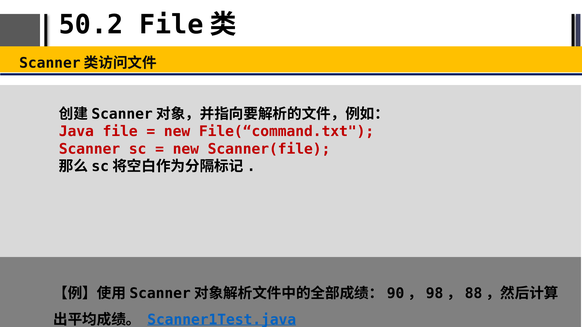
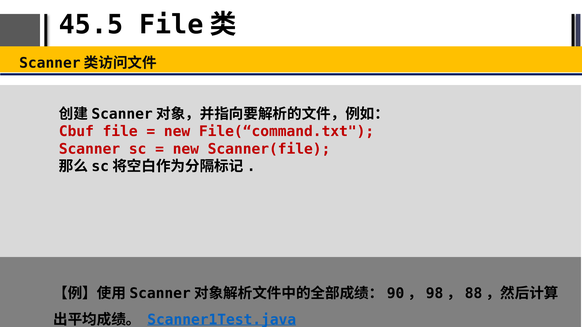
50.2: 50.2 -> 45.5
Java: Java -> Cbuf
